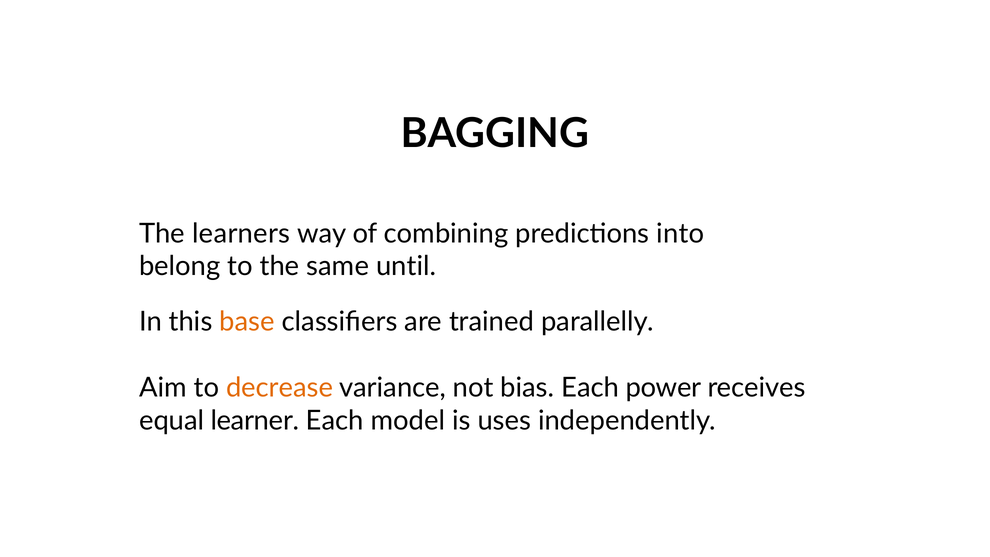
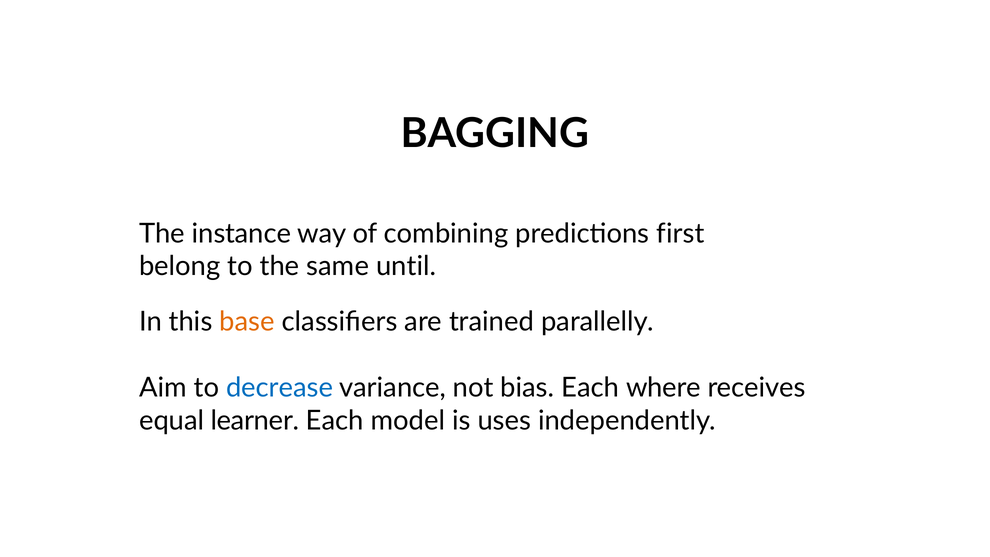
learners: learners -> instance
into: into -> first
decrease colour: orange -> blue
power: power -> where
